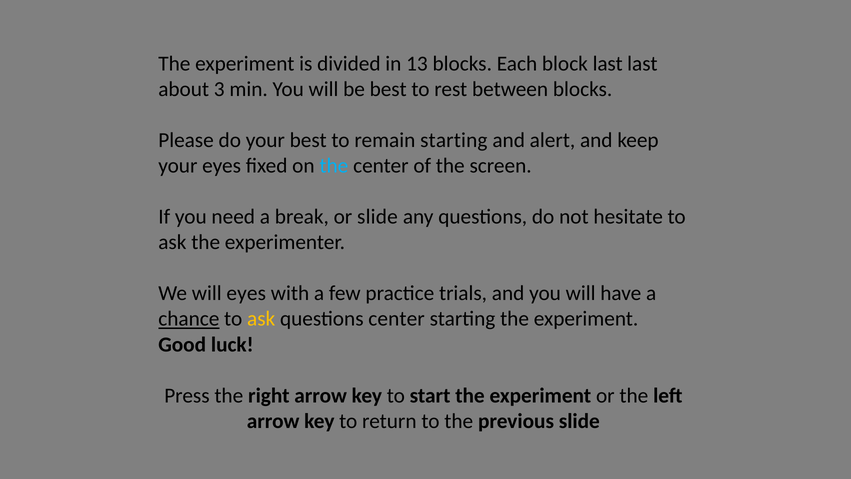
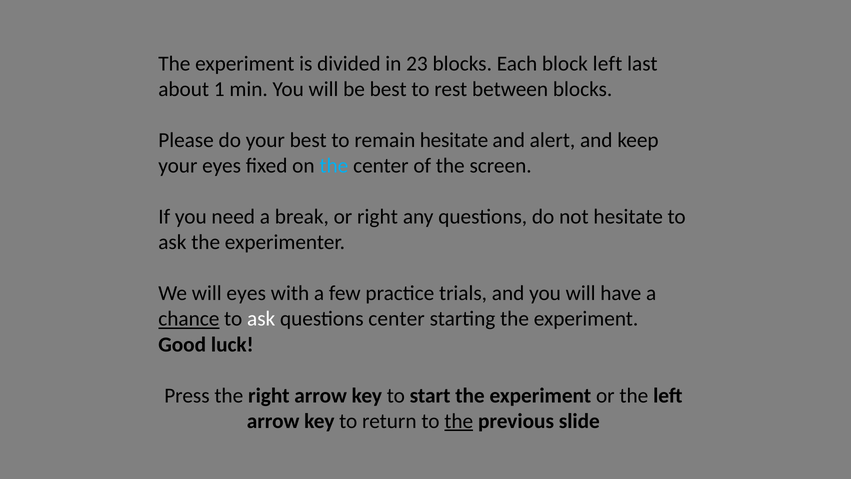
13: 13 -> 23
block last: last -> left
3: 3 -> 1
remain starting: starting -> hesitate
or slide: slide -> right
ask at (261, 319) colour: yellow -> white
the at (459, 421) underline: none -> present
